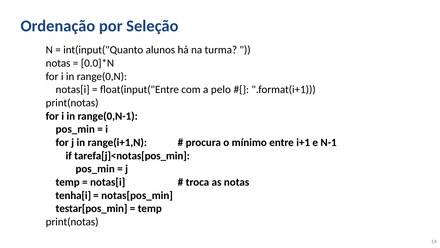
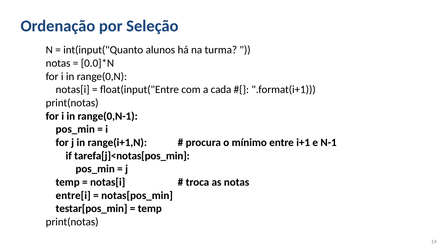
pelo: pelo -> cada
tenha[i: tenha[i -> entre[i
